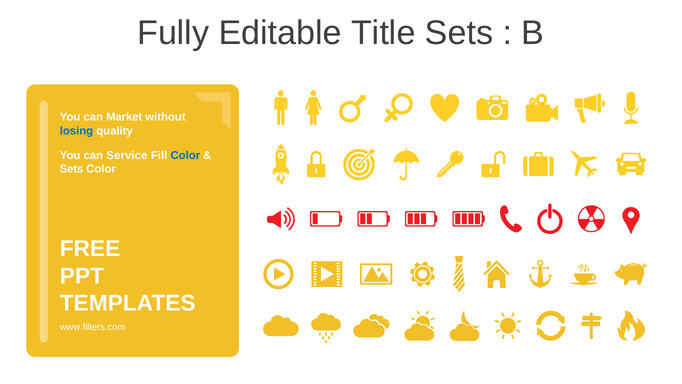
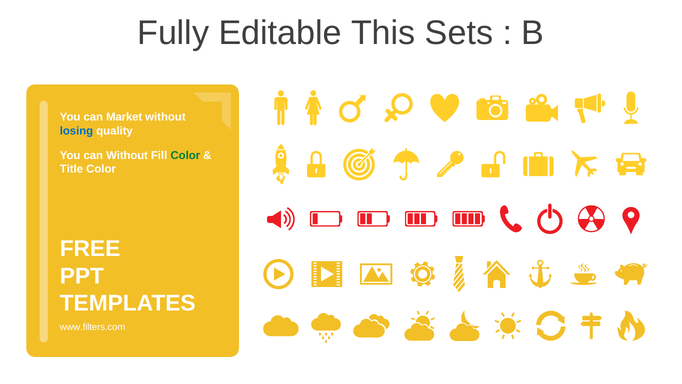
Title: Title -> This
can Service: Service -> Without
Color at (185, 155) colour: blue -> green
Sets at (71, 169): Sets -> Title
